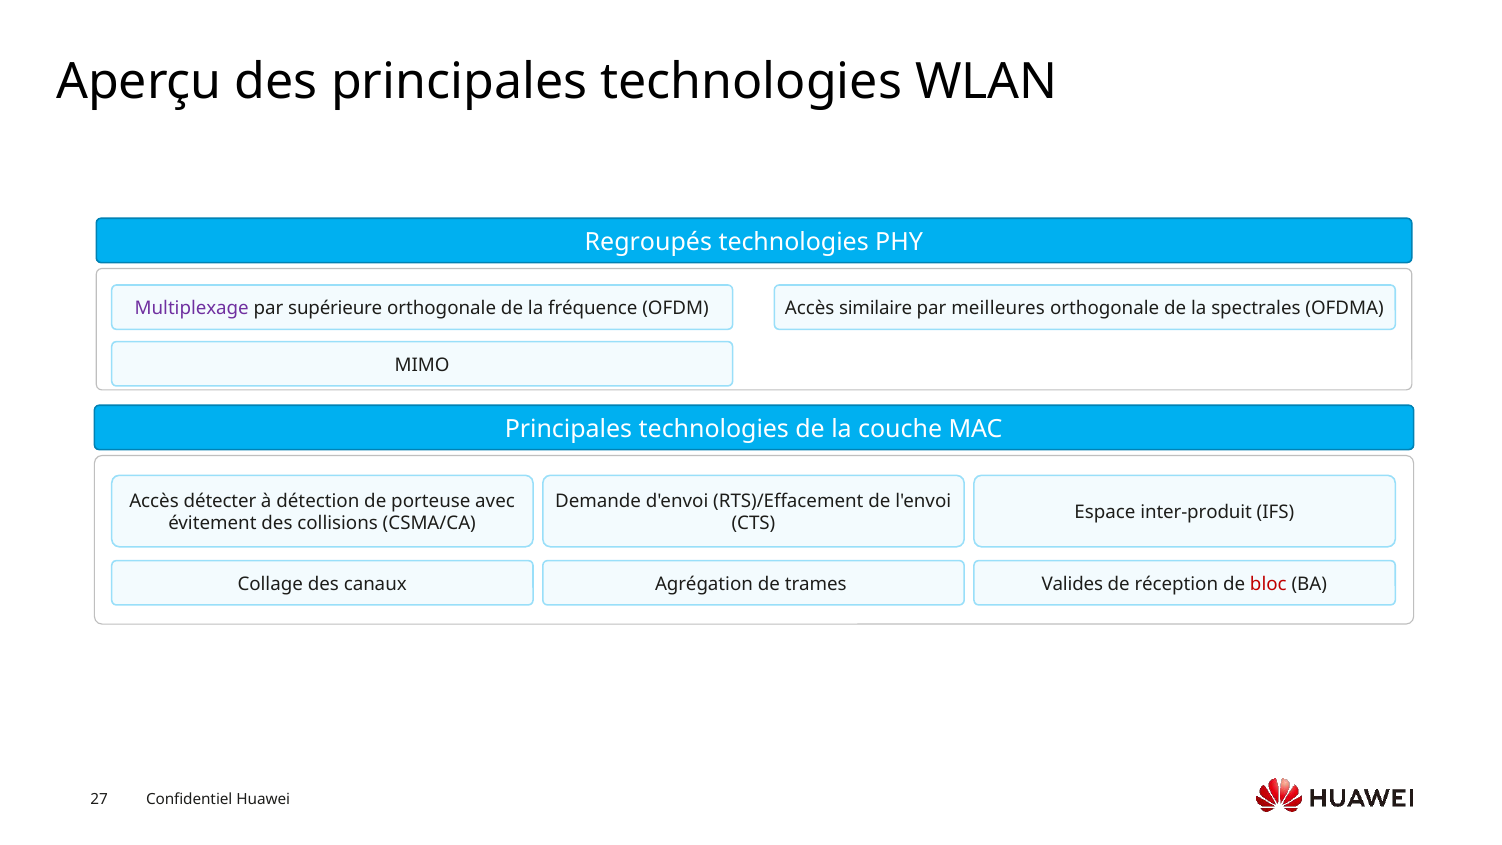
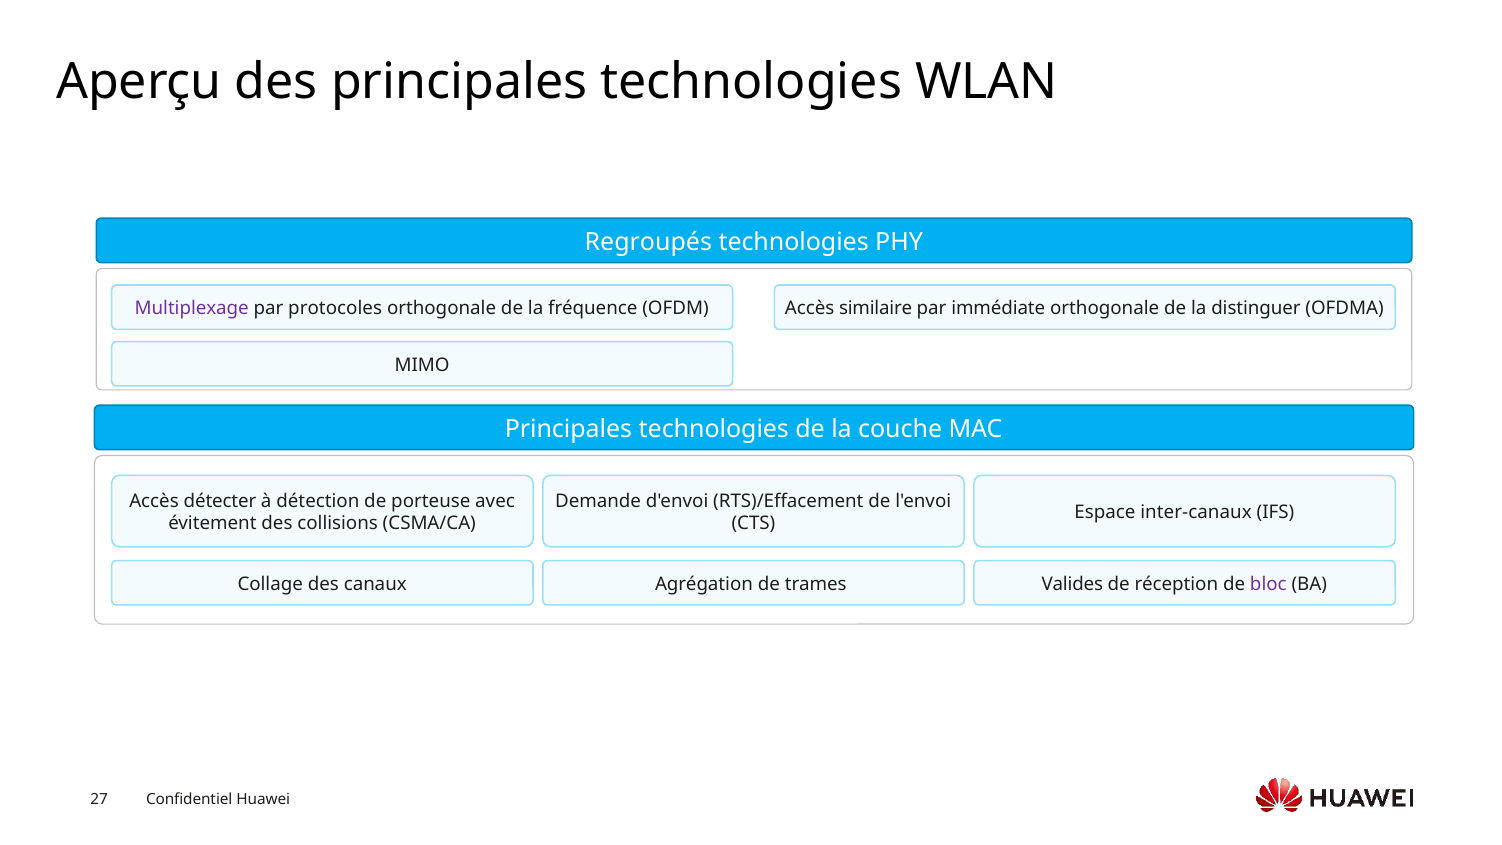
supérieure: supérieure -> protocoles
meilleures: meilleures -> immédiate
spectrales: spectrales -> distinguer
inter-produit: inter-produit -> inter-canaux
bloc colour: red -> purple
